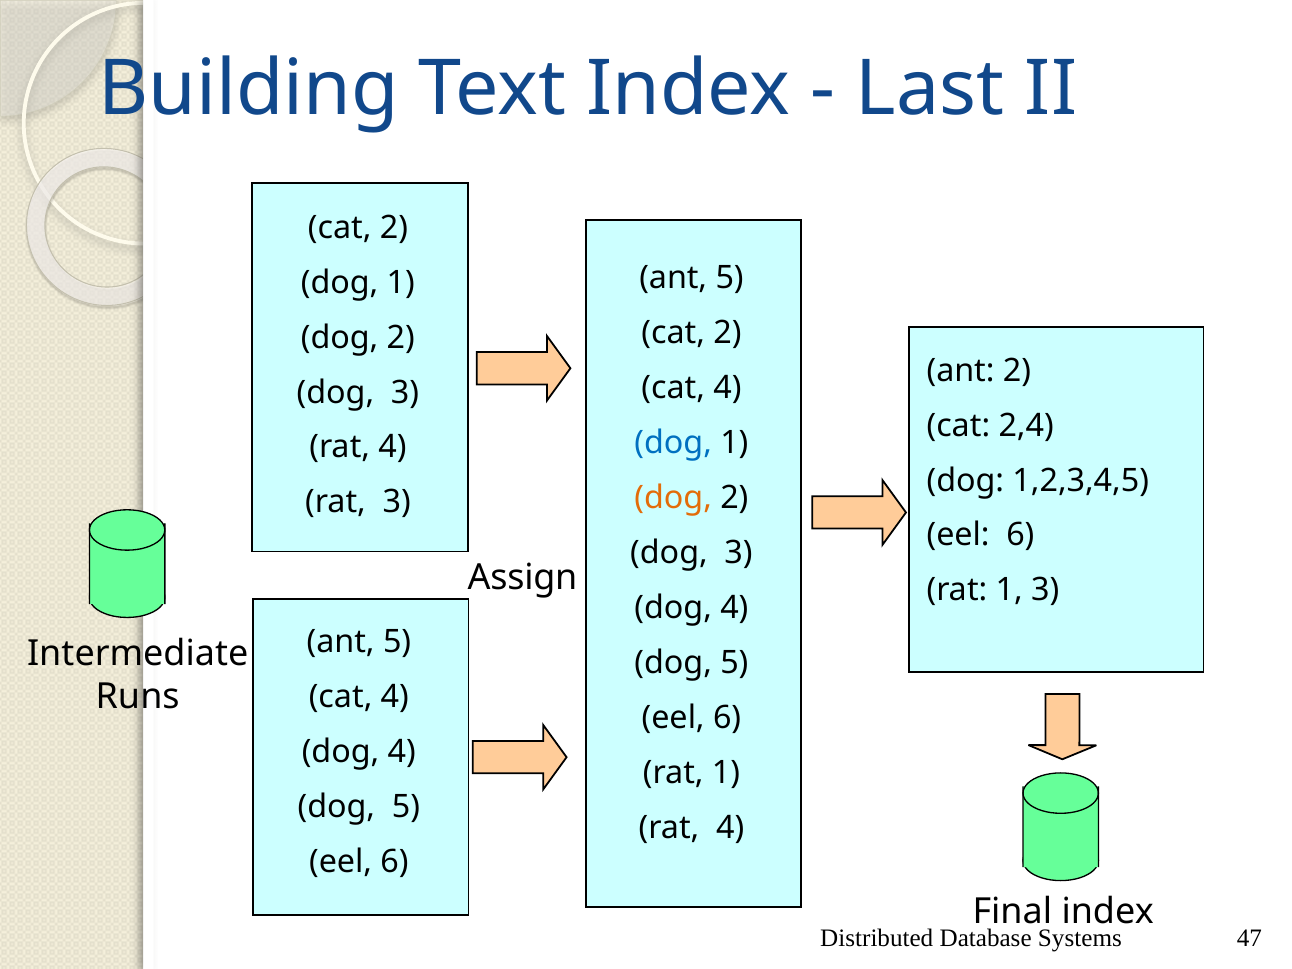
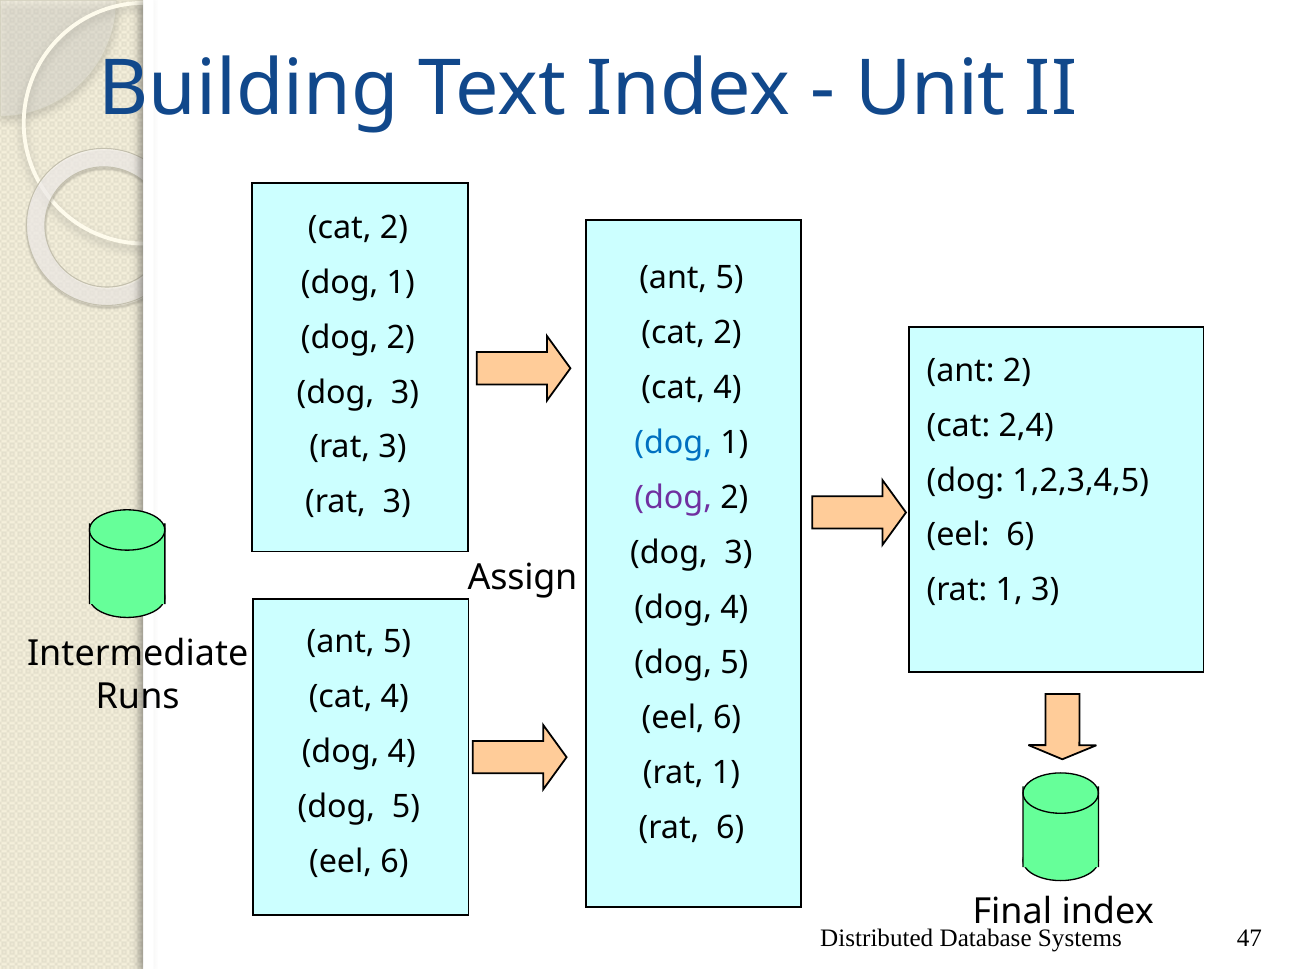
Last: Last -> Unit
4 at (392, 447): 4 -> 3
dog at (673, 498) colour: orange -> purple
4 at (730, 828): 4 -> 6
